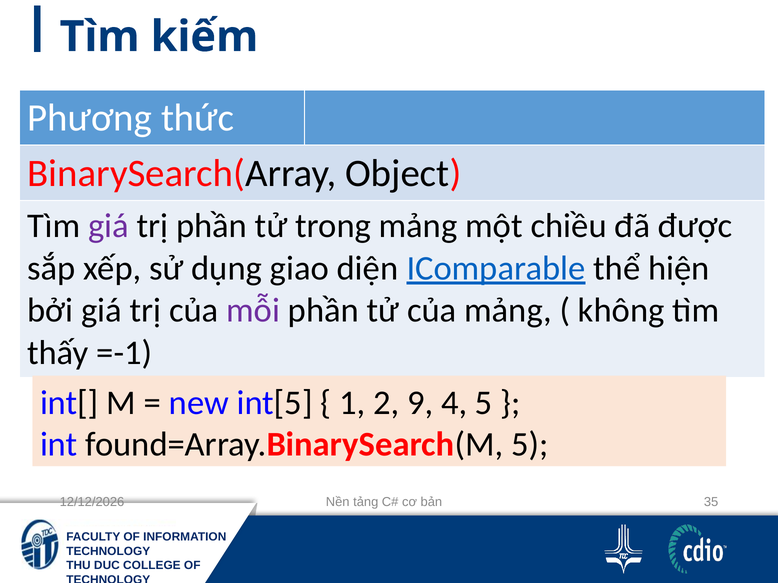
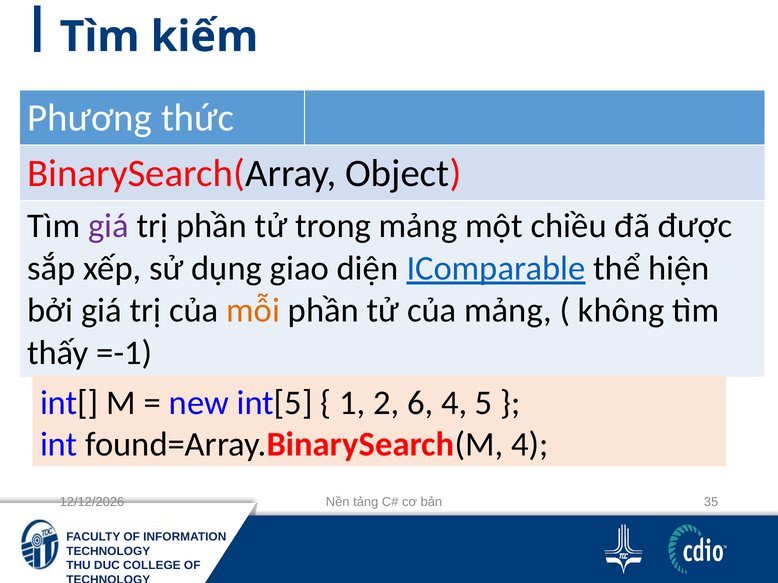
mỗi colour: purple -> orange
9: 9 -> 6
found=Array.BinarySearch(M 5: 5 -> 4
